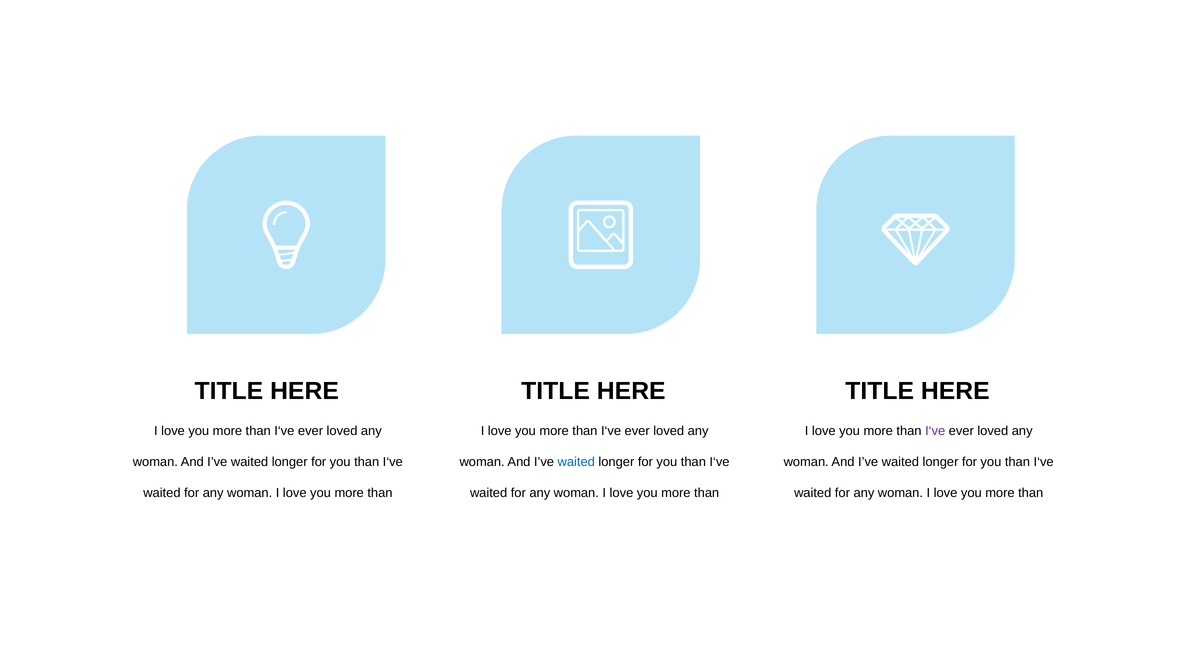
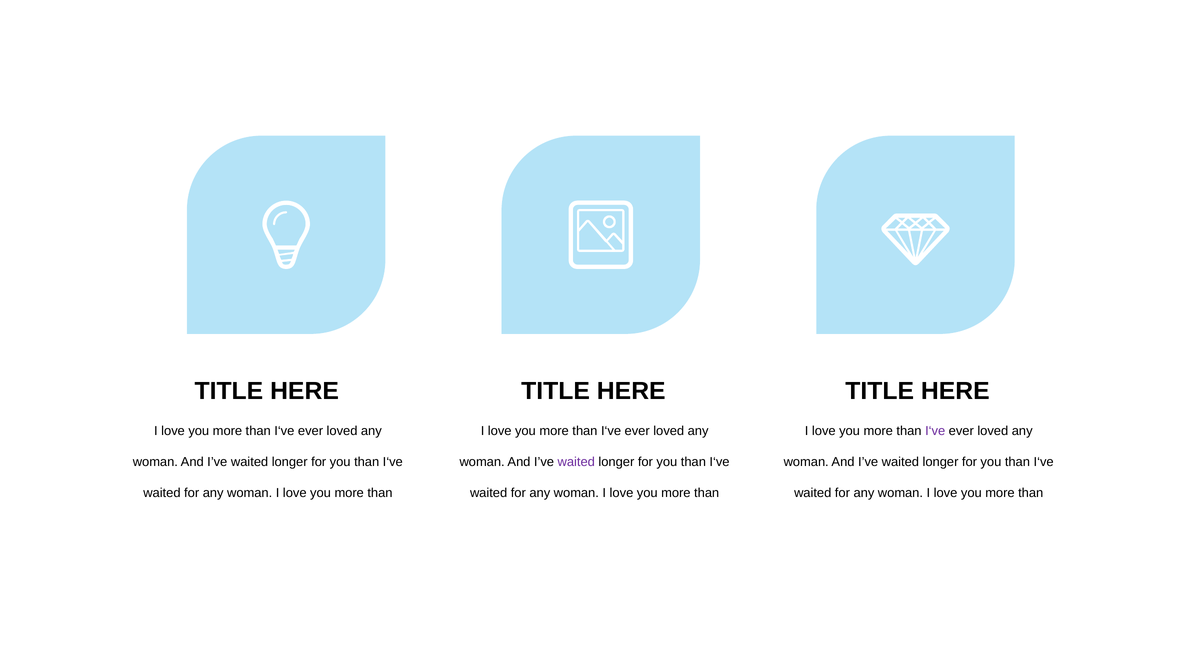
waited at (576, 462) colour: blue -> purple
